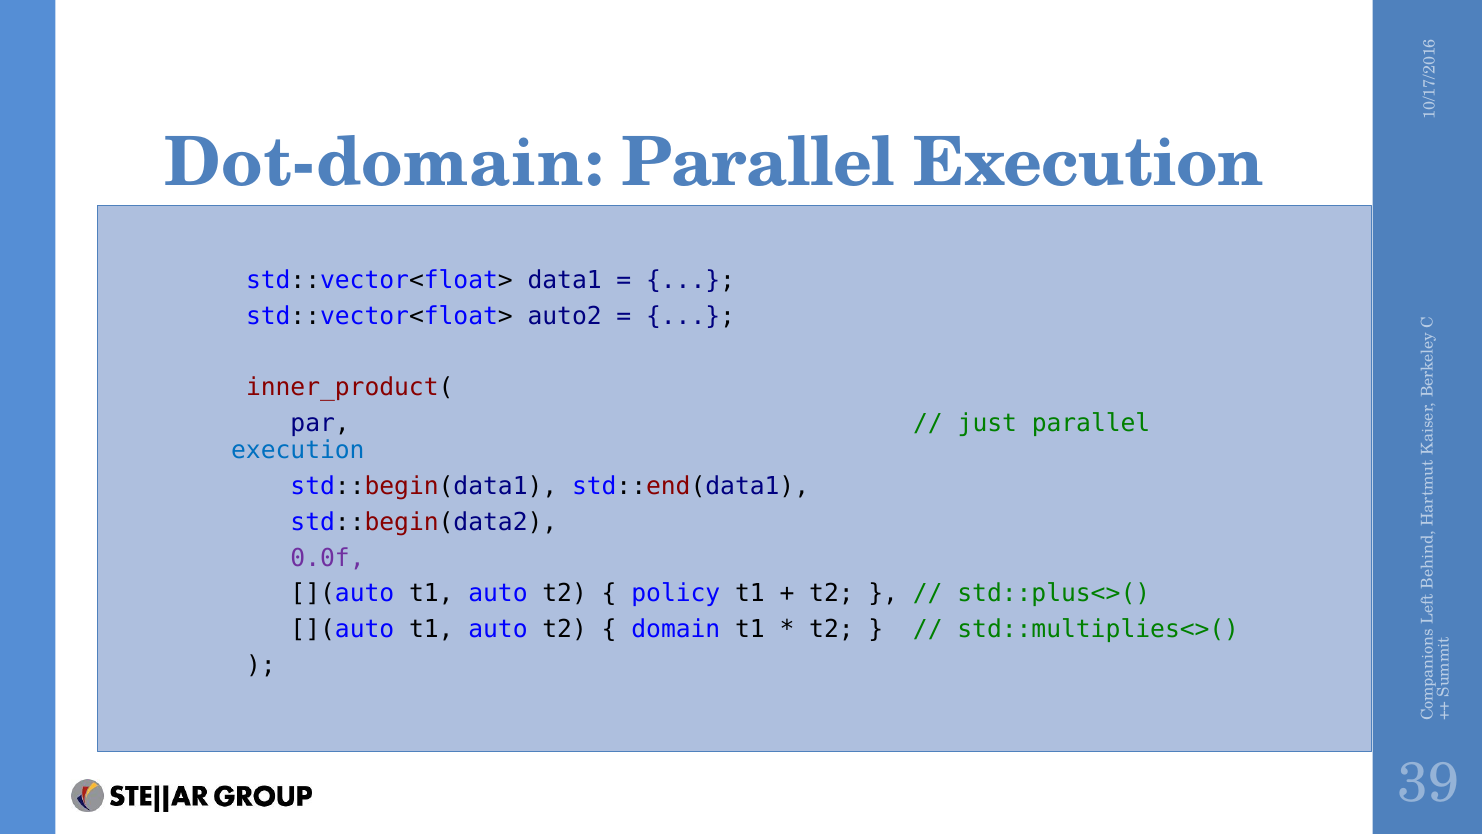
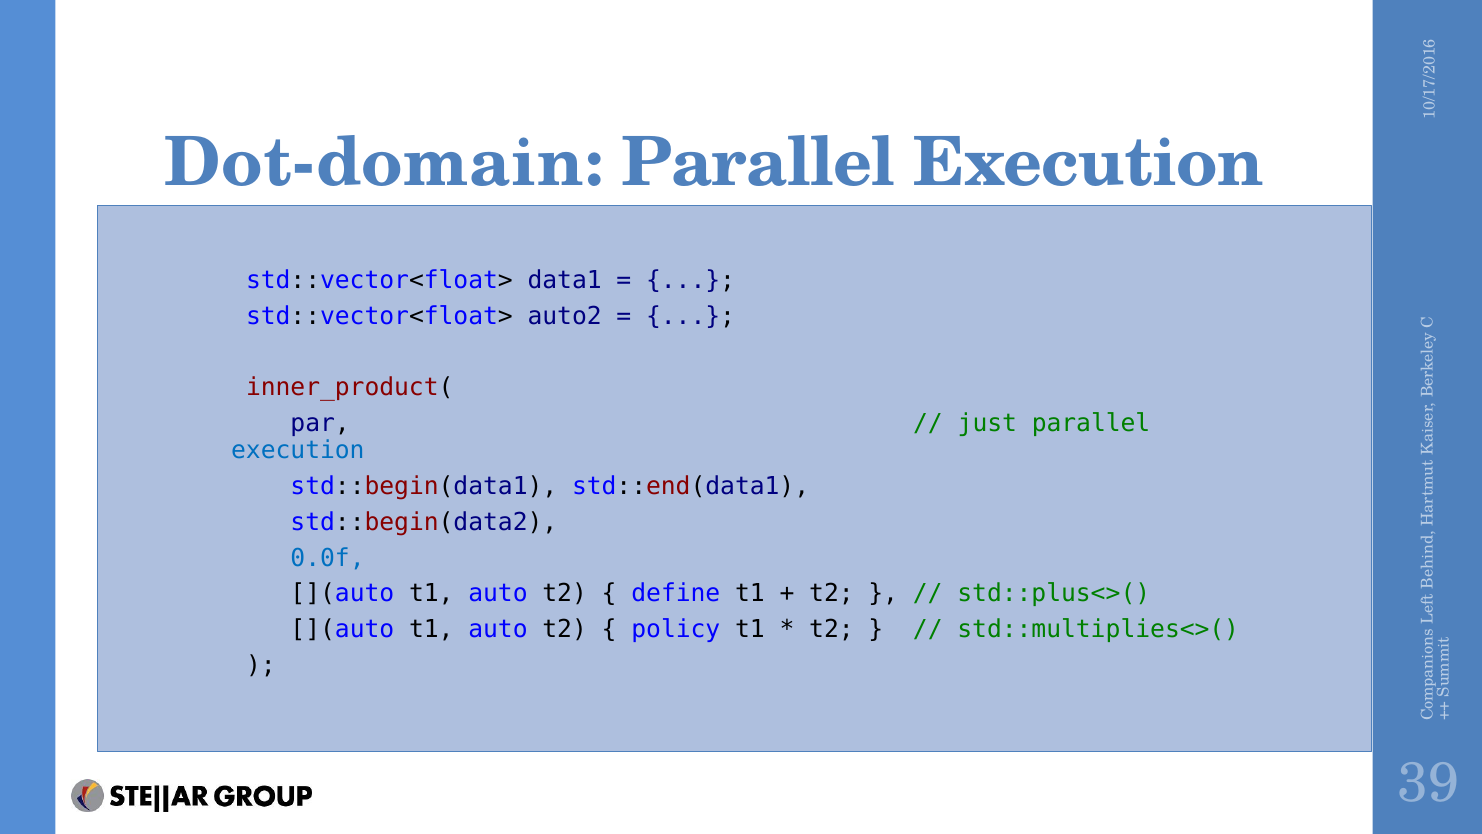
0.0f colour: purple -> blue
policy: policy -> define
domain: domain -> policy
